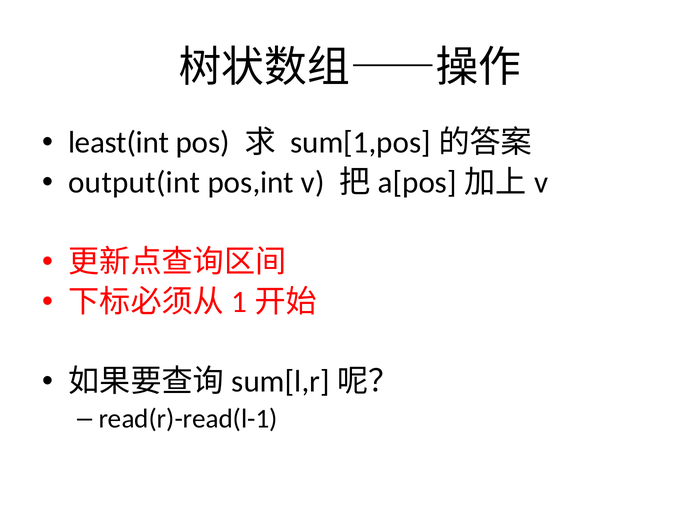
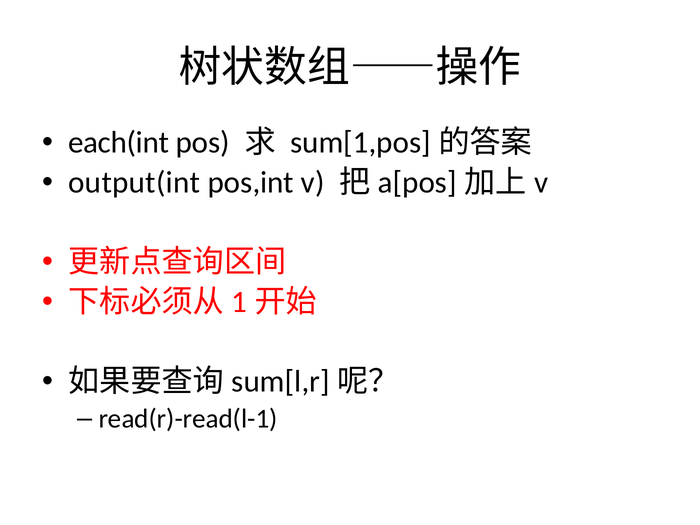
least(int: least(int -> each(int
